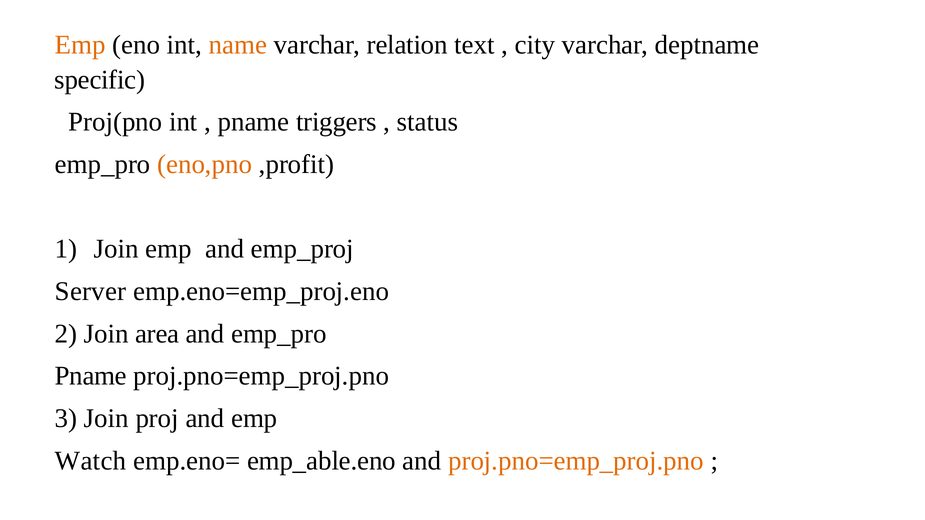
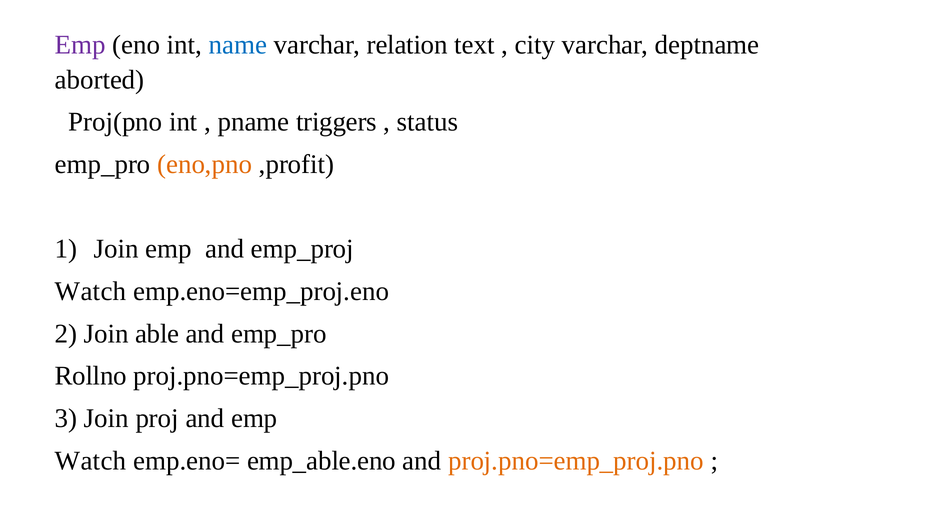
Emp at (80, 45) colour: orange -> purple
name colour: orange -> blue
specific: specific -> aborted
Server at (91, 291): Server -> Watch
area: area -> able
Pname at (91, 376): Pname -> Rollno
